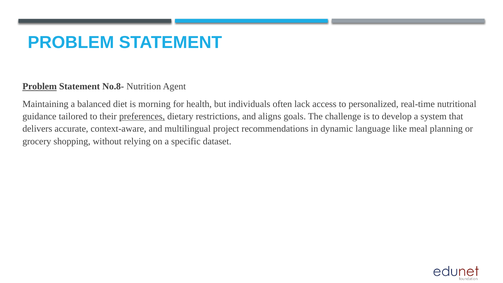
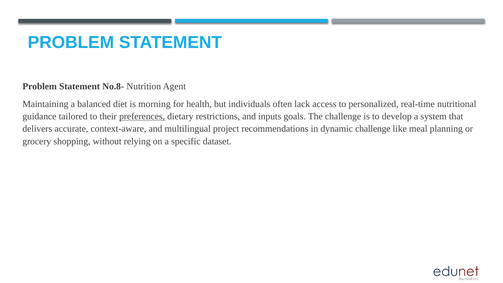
Problem at (40, 86) underline: present -> none
aligns: aligns -> inputs
dynamic language: language -> challenge
